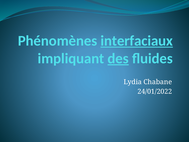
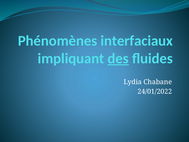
interfaciaux underline: present -> none
